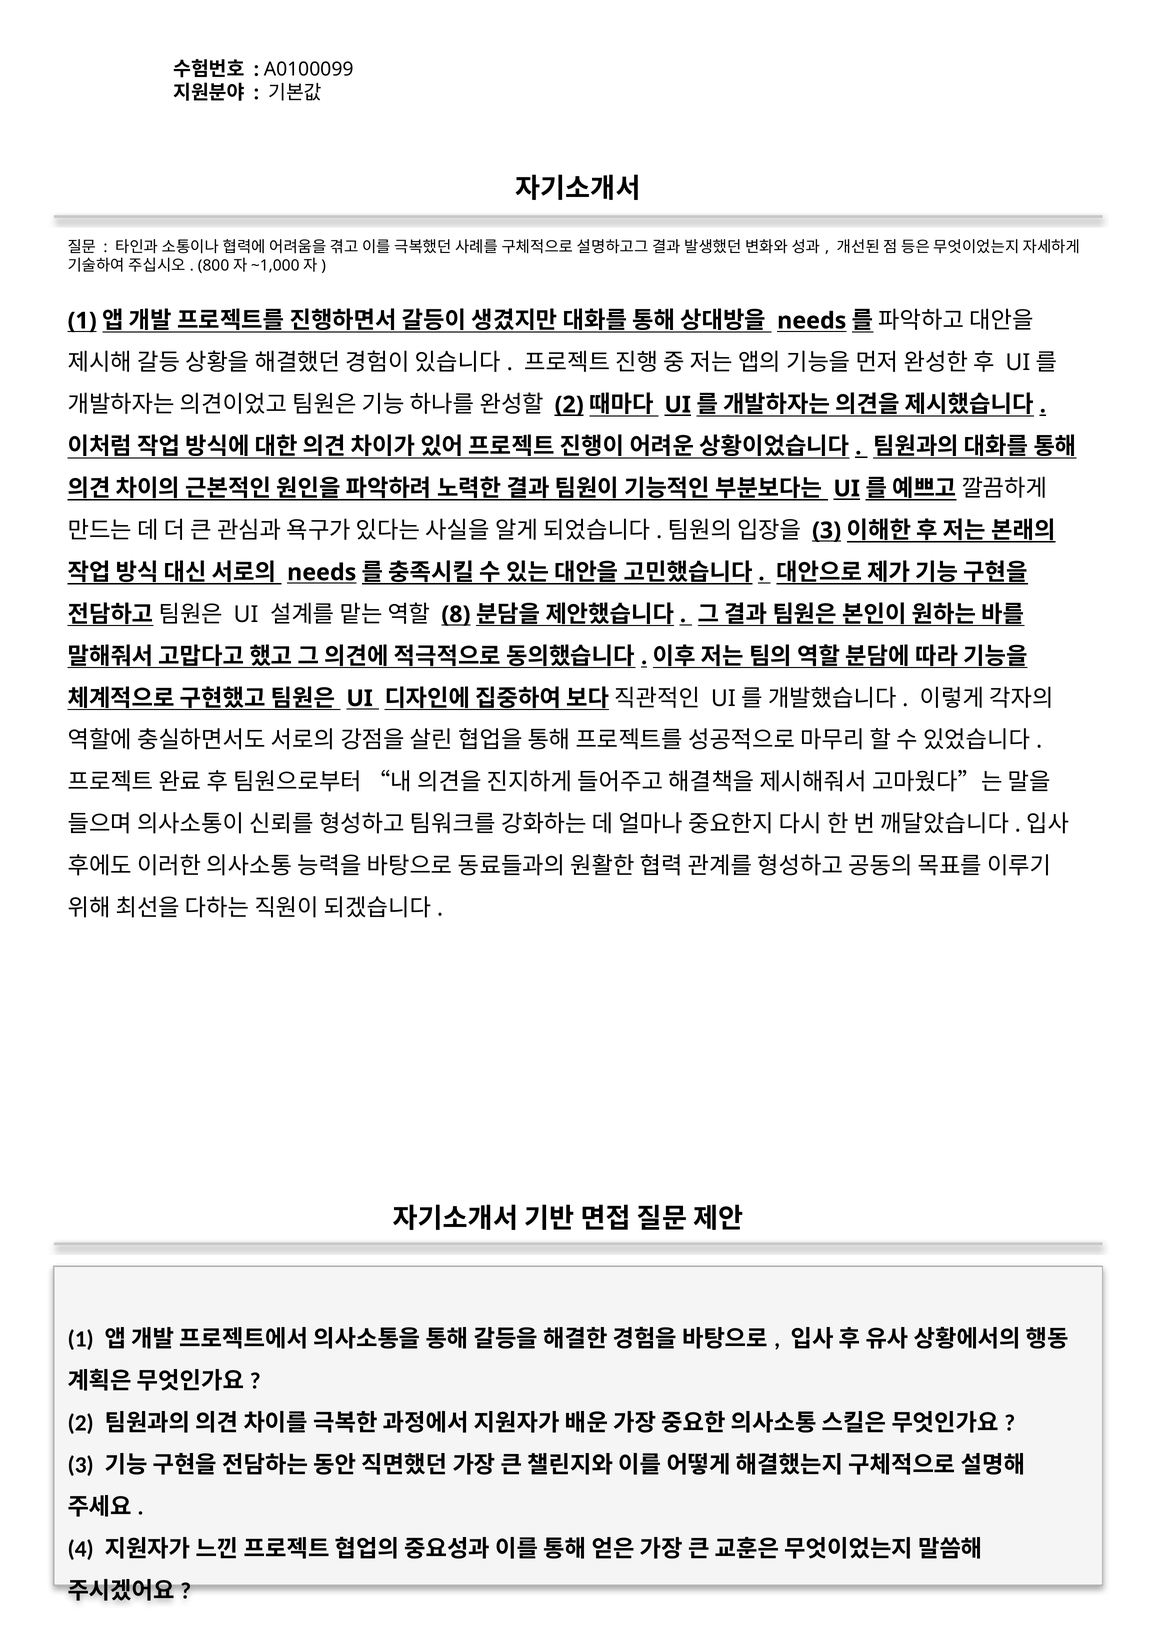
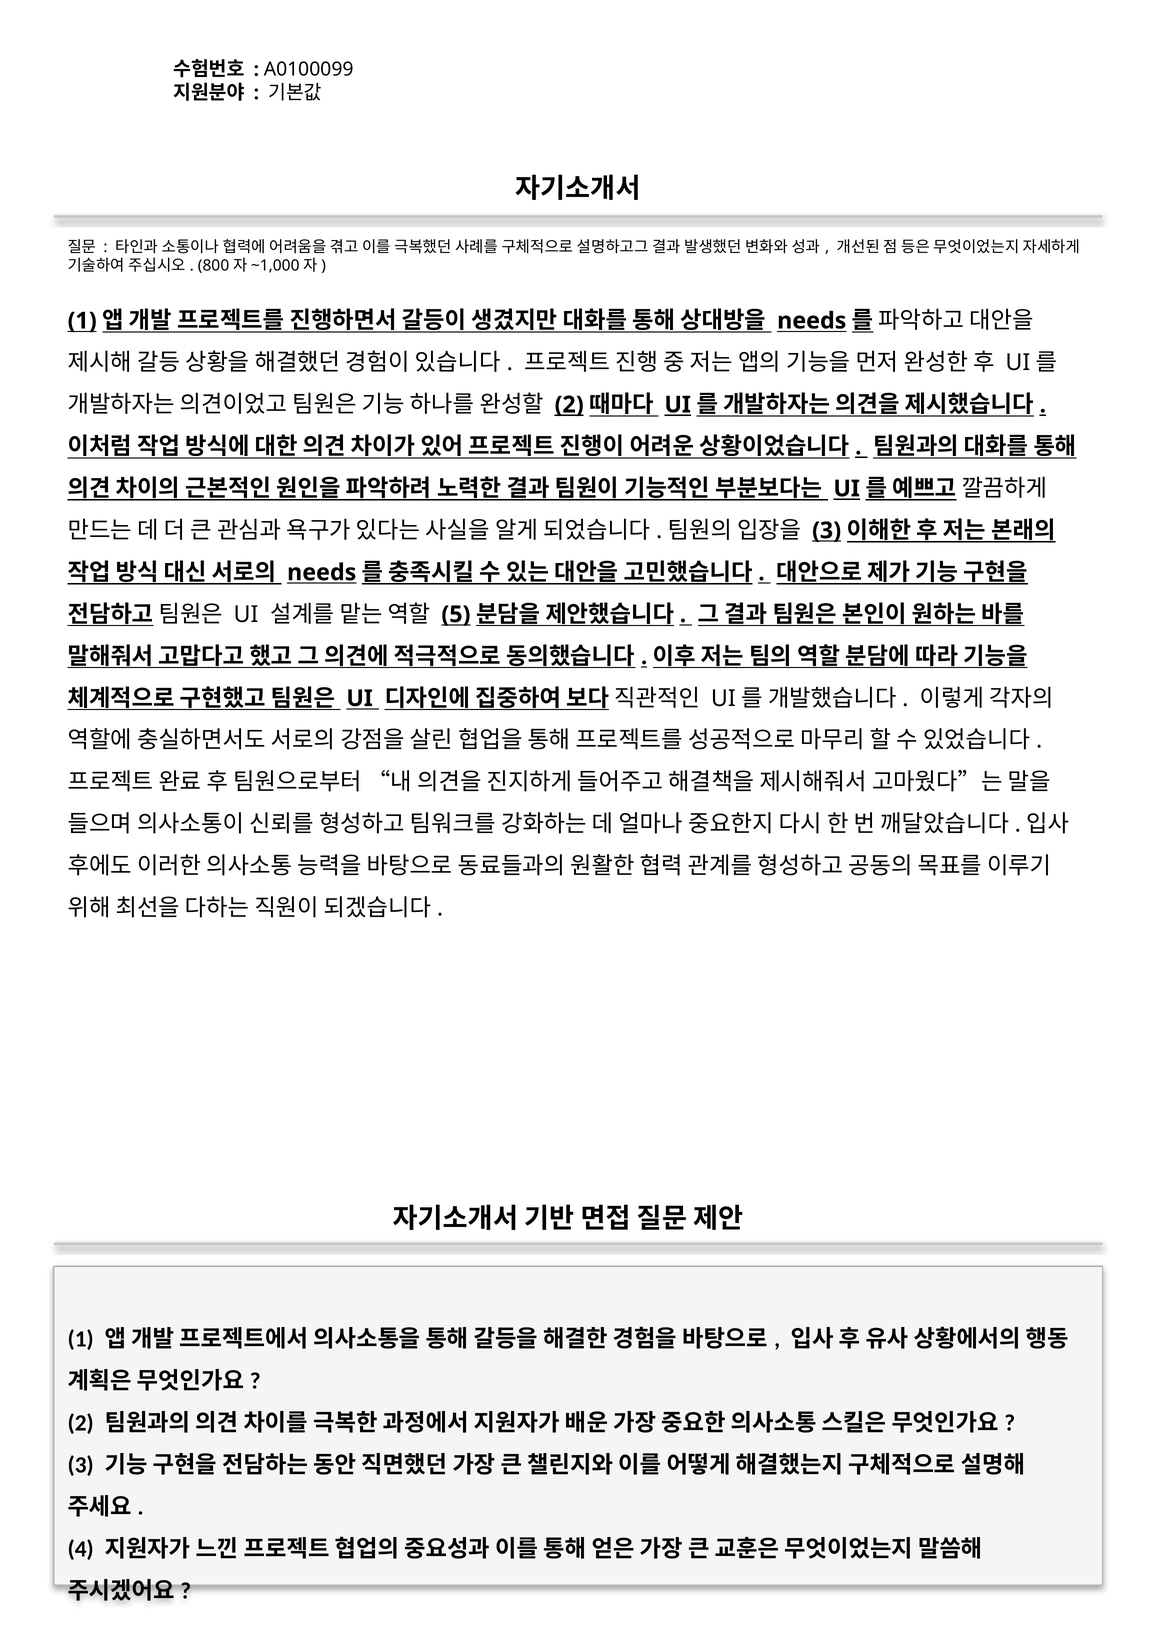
8: 8 -> 5
